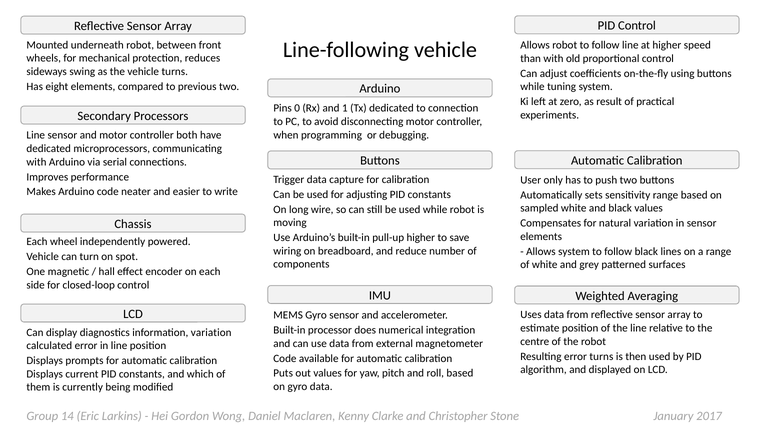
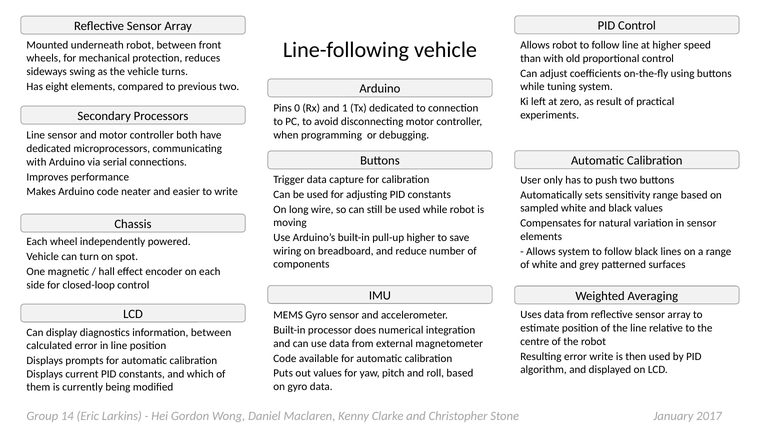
information variation: variation -> between
error turns: turns -> write
